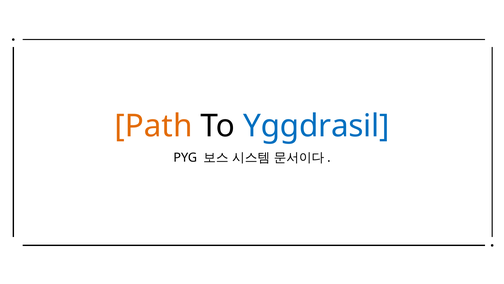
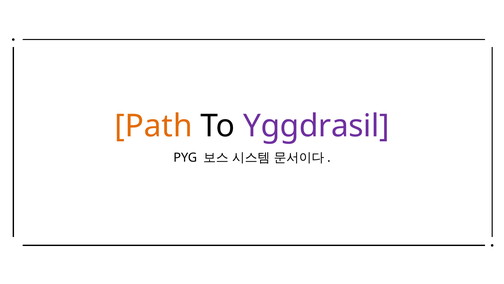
Yggdrasil colour: blue -> purple
